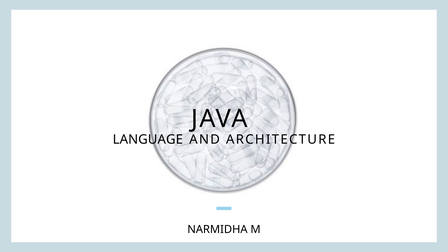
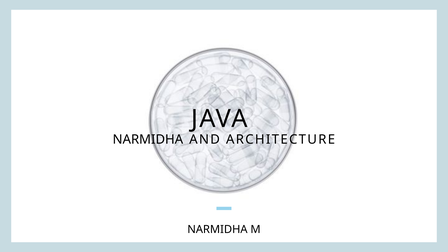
LANGUAGE at (148, 140): LANGUAGE -> NARMIDHA
